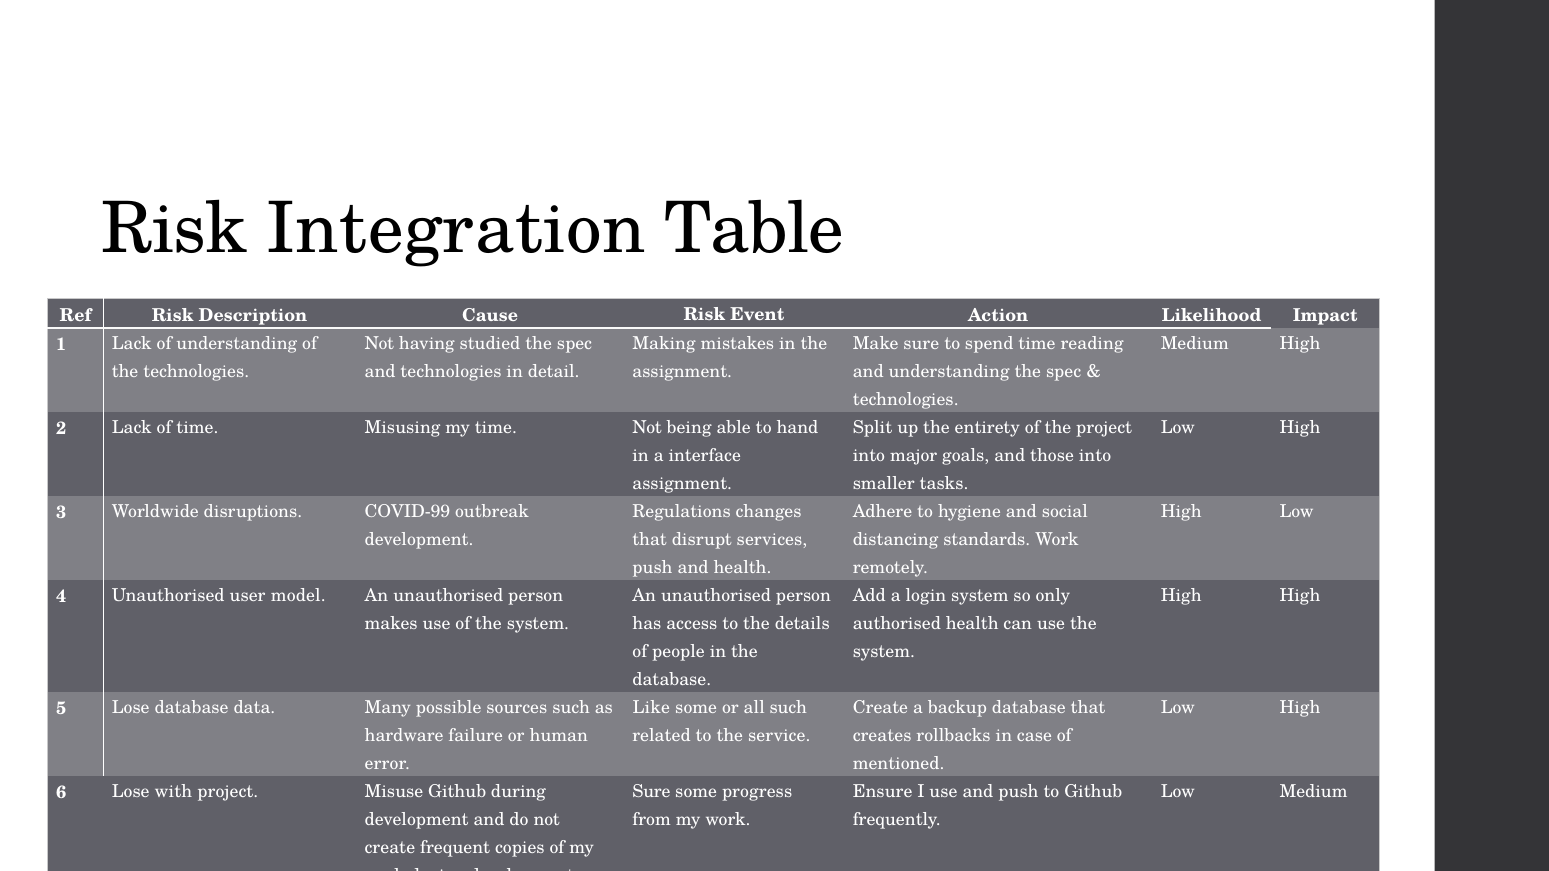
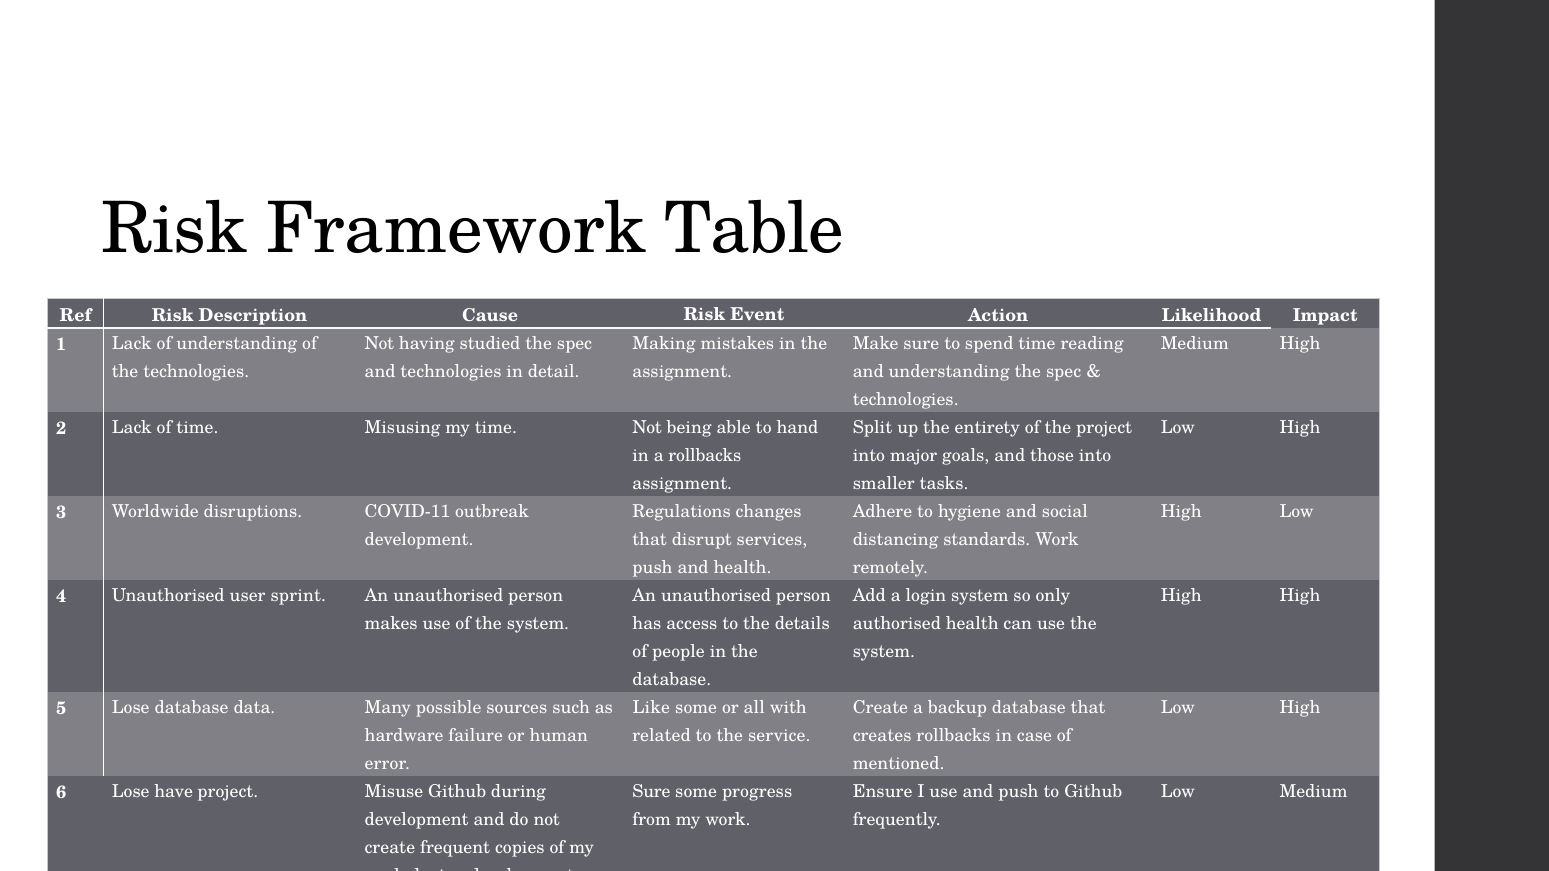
Integration: Integration -> Framework
a interface: interface -> rollbacks
COVID-99: COVID-99 -> COVID-11
model: model -> sprint
all such: such -> with
with: with -> have
